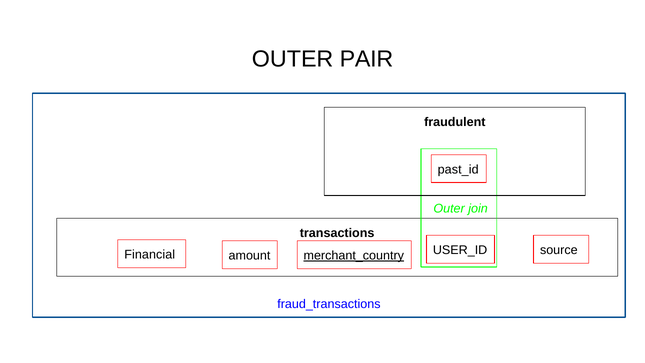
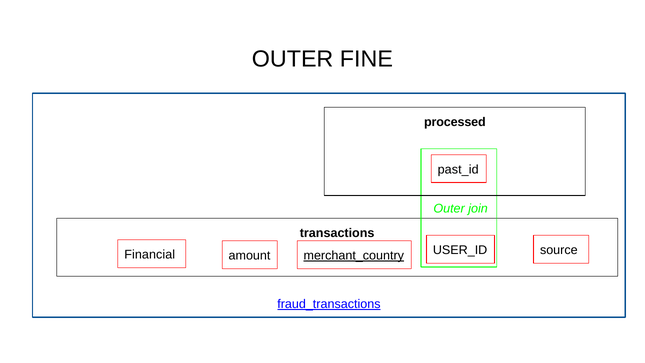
PAIR: PAIR -> FINE
fraudulent: fraudulent -> processed
fraud_transactions underline: none -> present
